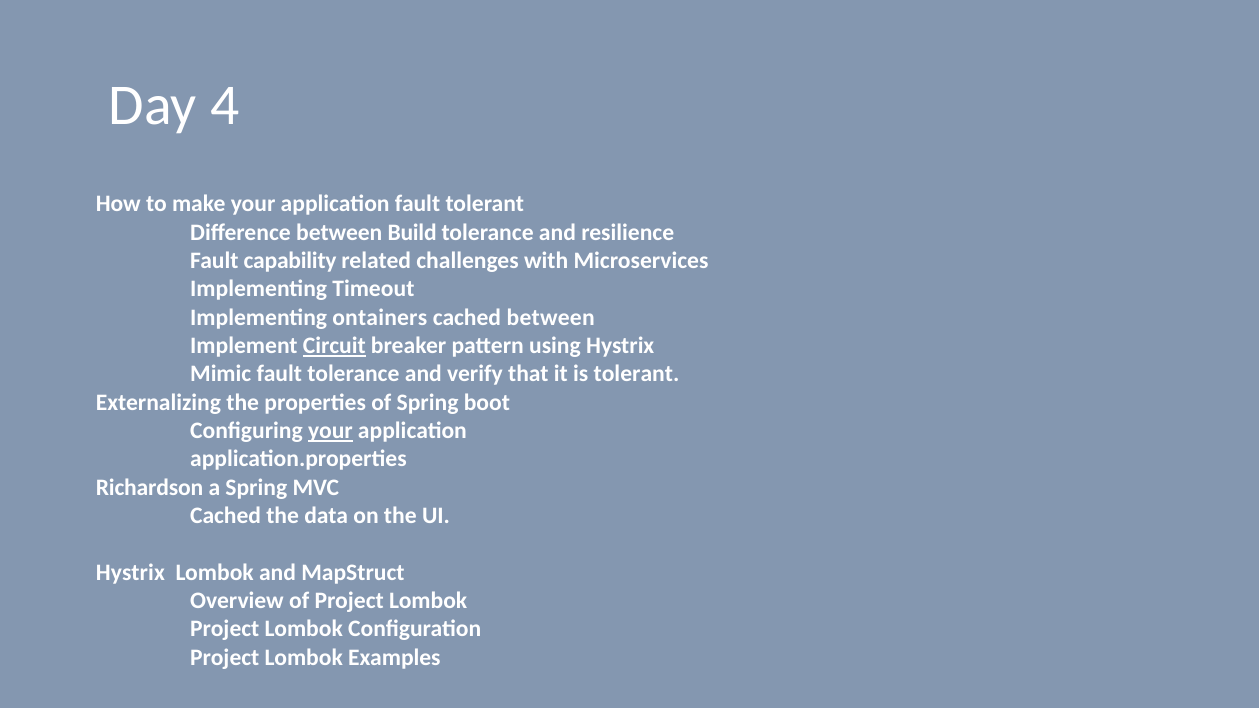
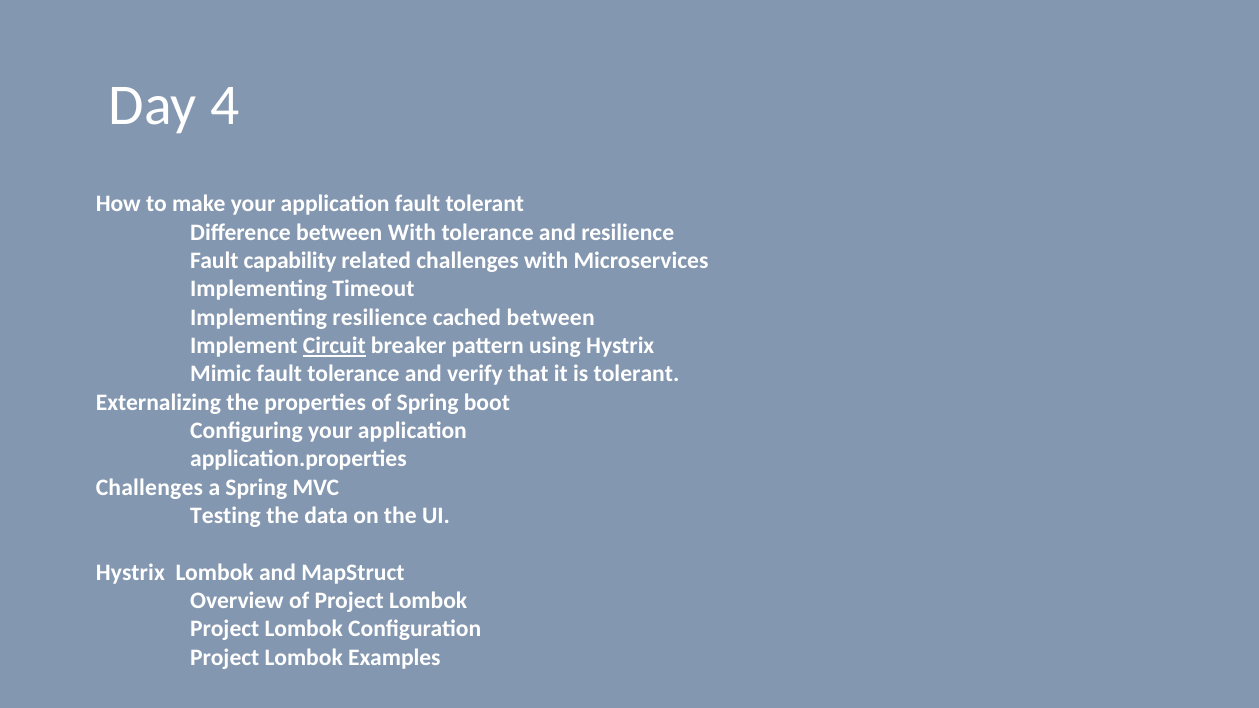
between Build: Build -> With
Implementing ontainers: ontainers -> resilience
your at (330, 431) underline: present -> none
Richardson at (150, 487): Richardson -> Challenges
Cached at (226, 516): Cached -> Testing
